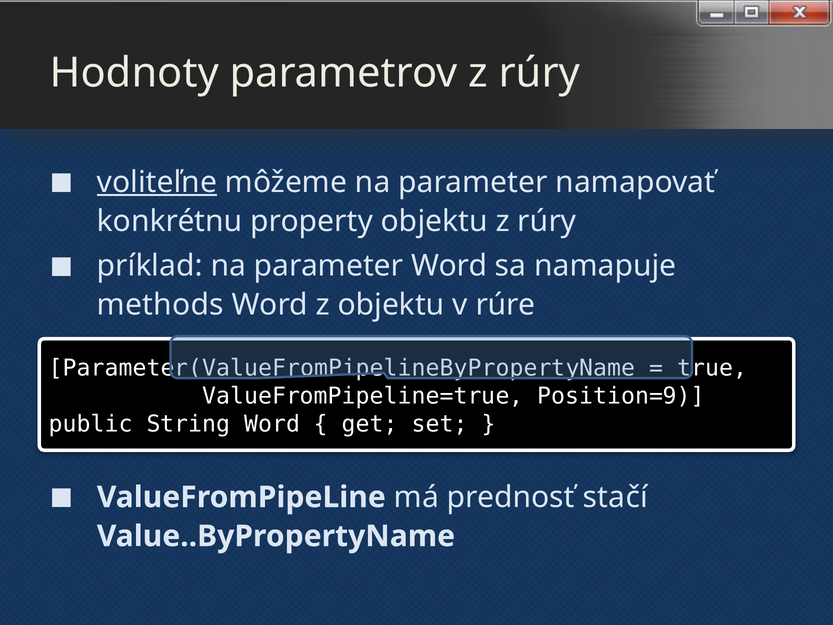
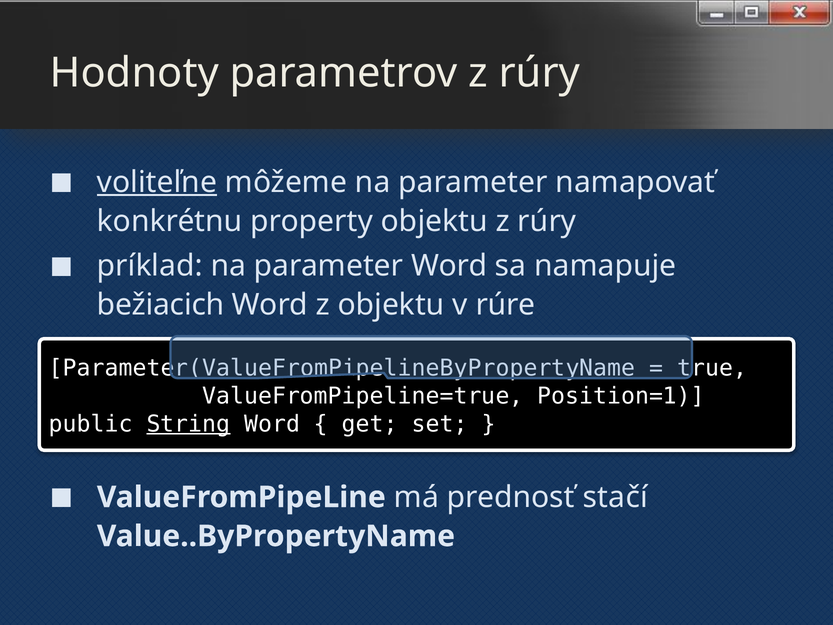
methods: methods -> bežiacich
Position=9: Position=9 -> Position=1
String underline: none -> present
